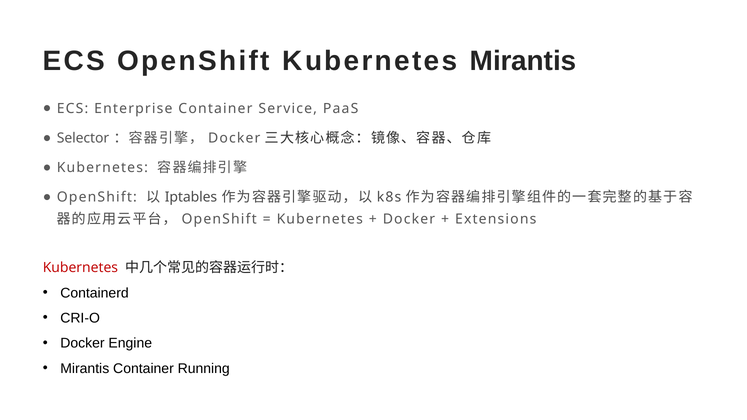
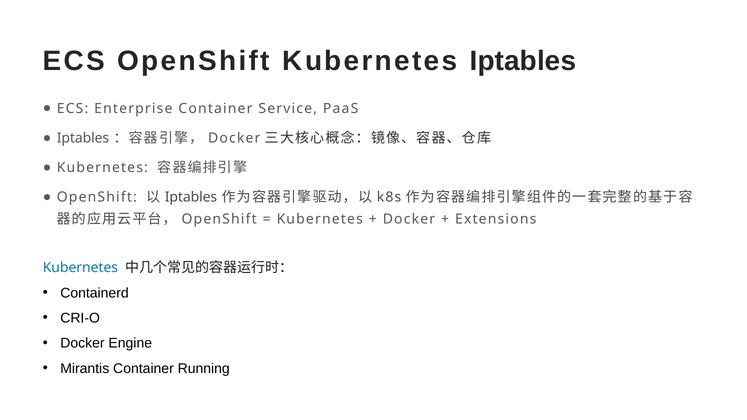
Kubernetes Mirantis: Mirantis -> Iptables
Selector at (83, 138): Selector -> Iptables
Kubernetes at (80, 268) colour: red -> blue
